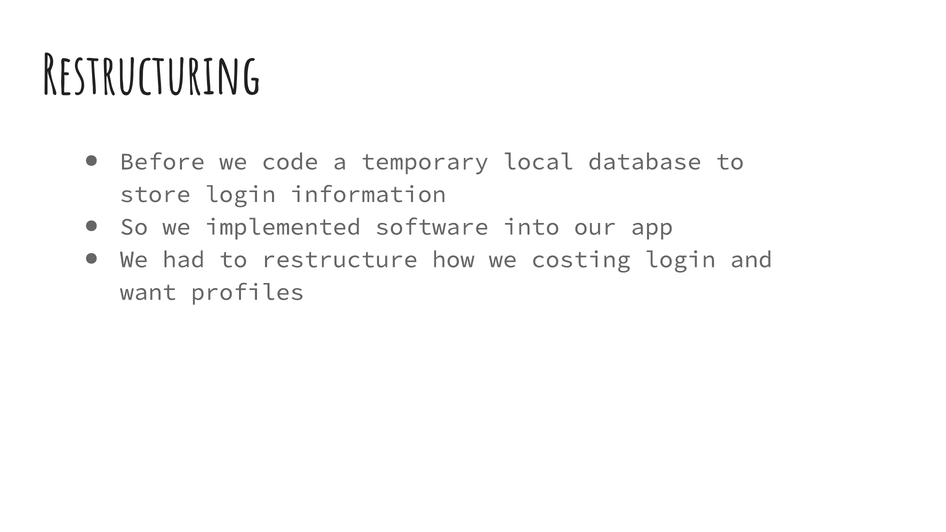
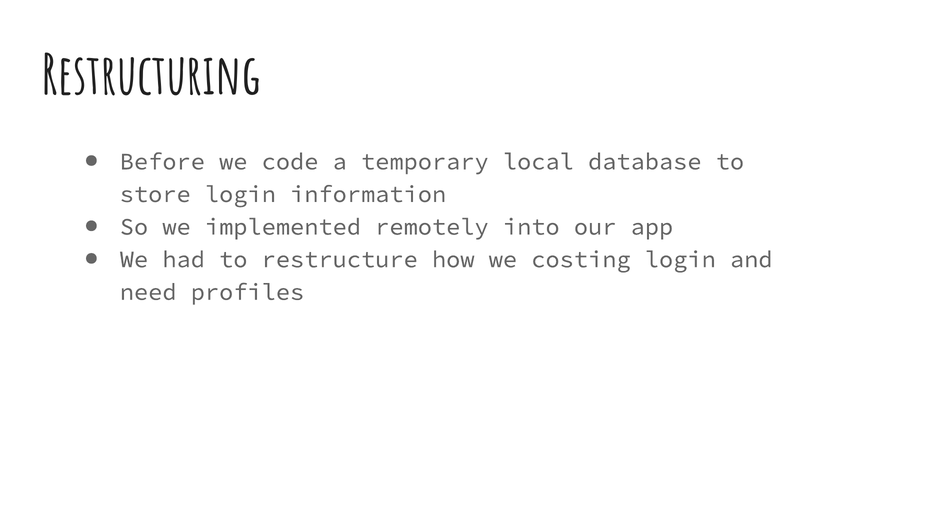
software: software -> remotely
want: want -> need
